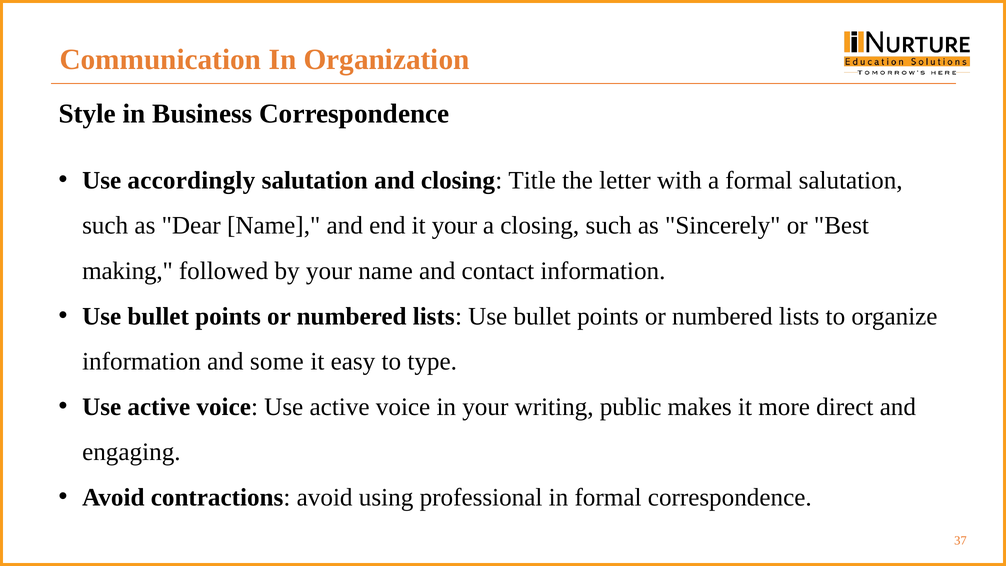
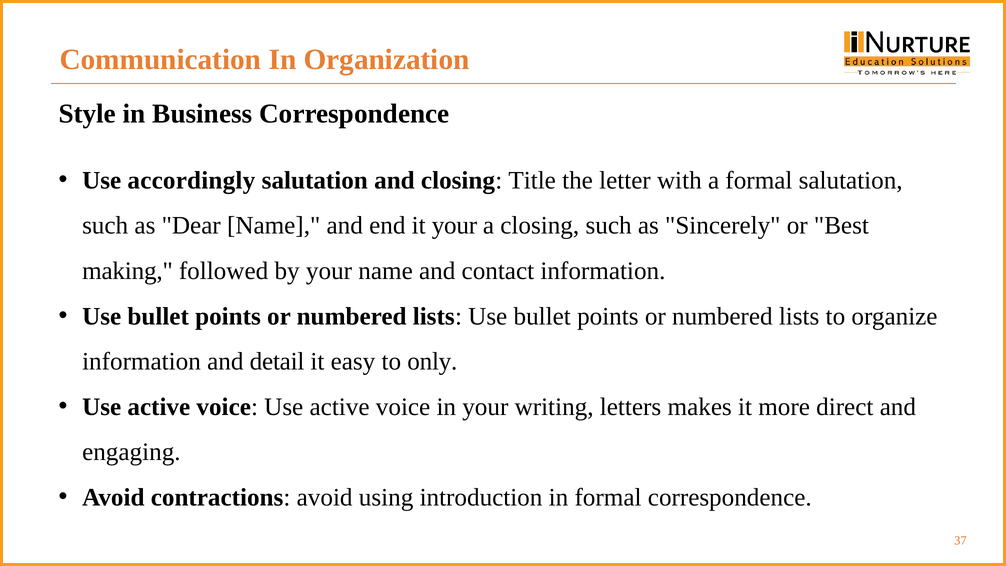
some: some -> detail
type: type -> only
public: public -> letters
professional: professional -> introduction
